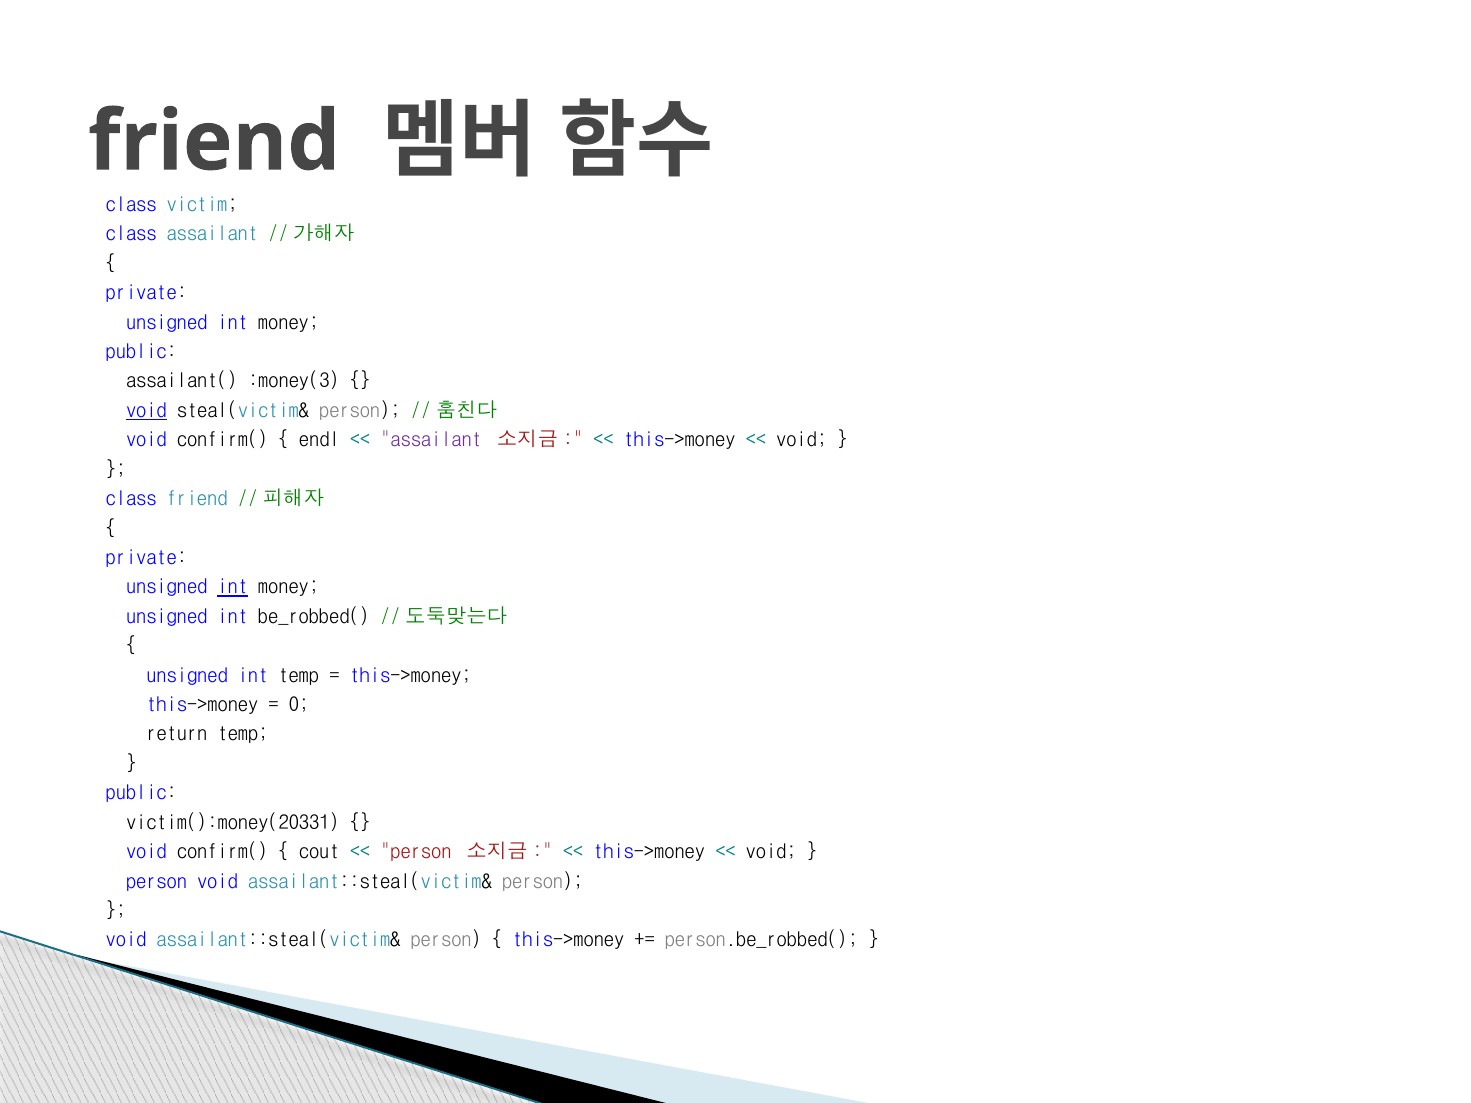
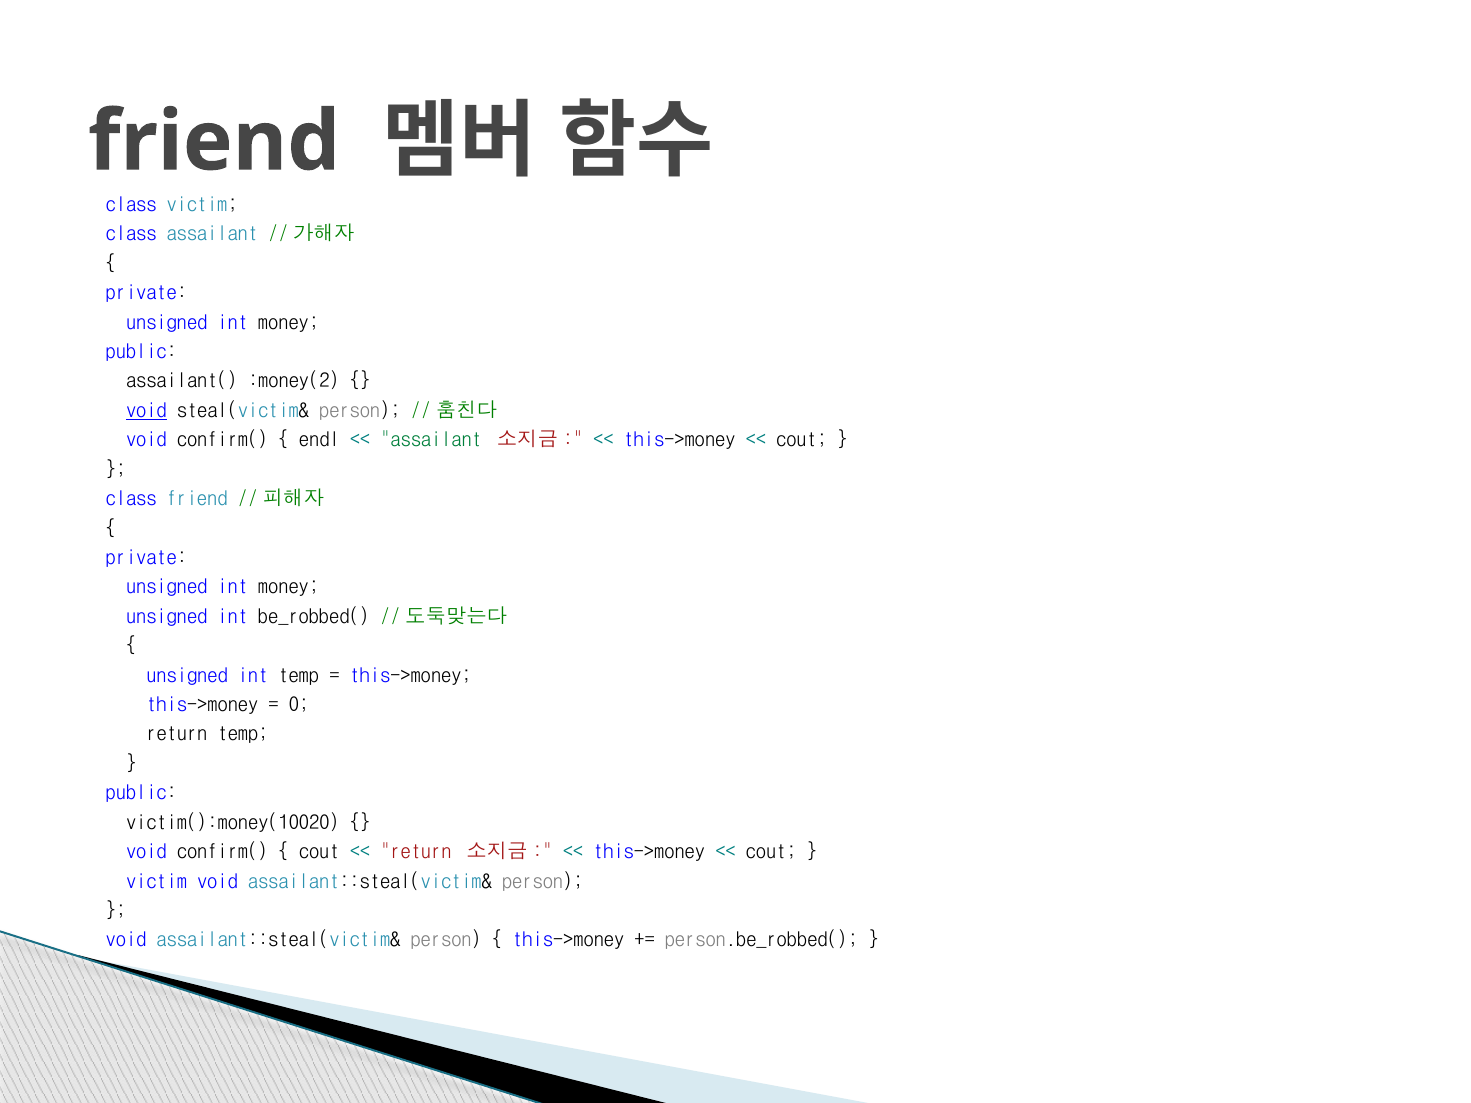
:money(3: :money(3 -> :money(2
assailant at (431, 440) colour: purple -> green
void at (802, 440): void -> cout
int at (233, 587) underline: present -> none
victim():money(20331: victim():money(20331 -> victim():money(10020
person at (416, 852): person -> return
void at (771, 852): void -> cout
person at (157, 881): person -> victim
